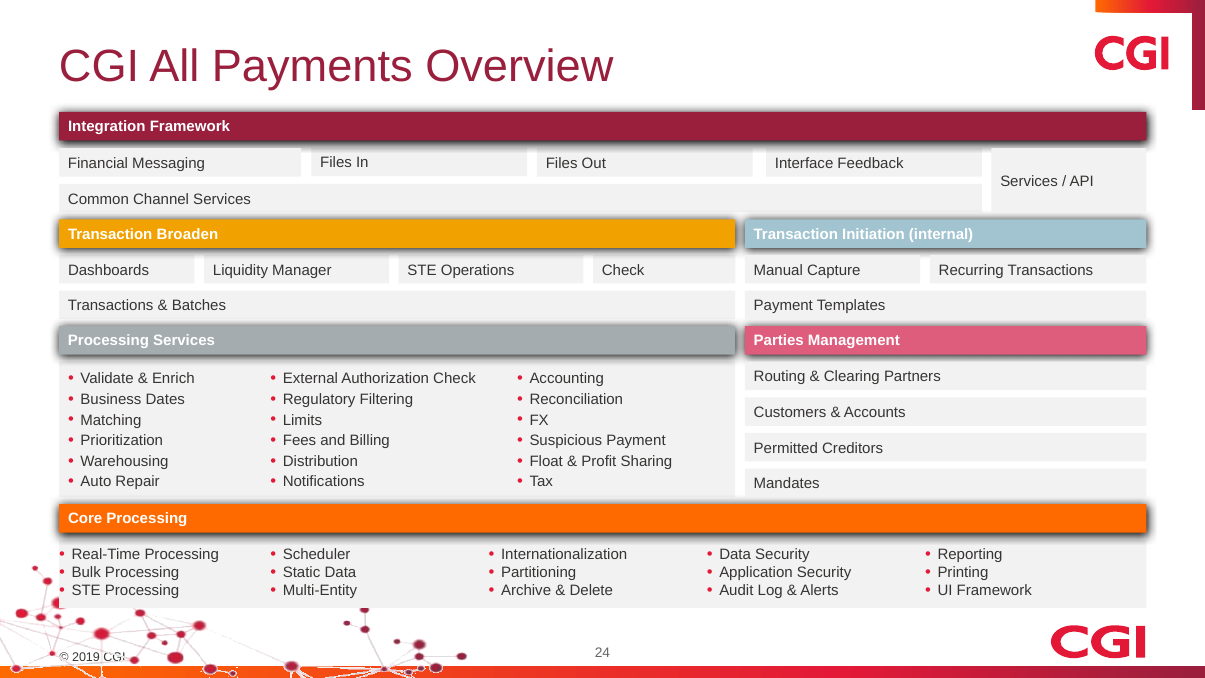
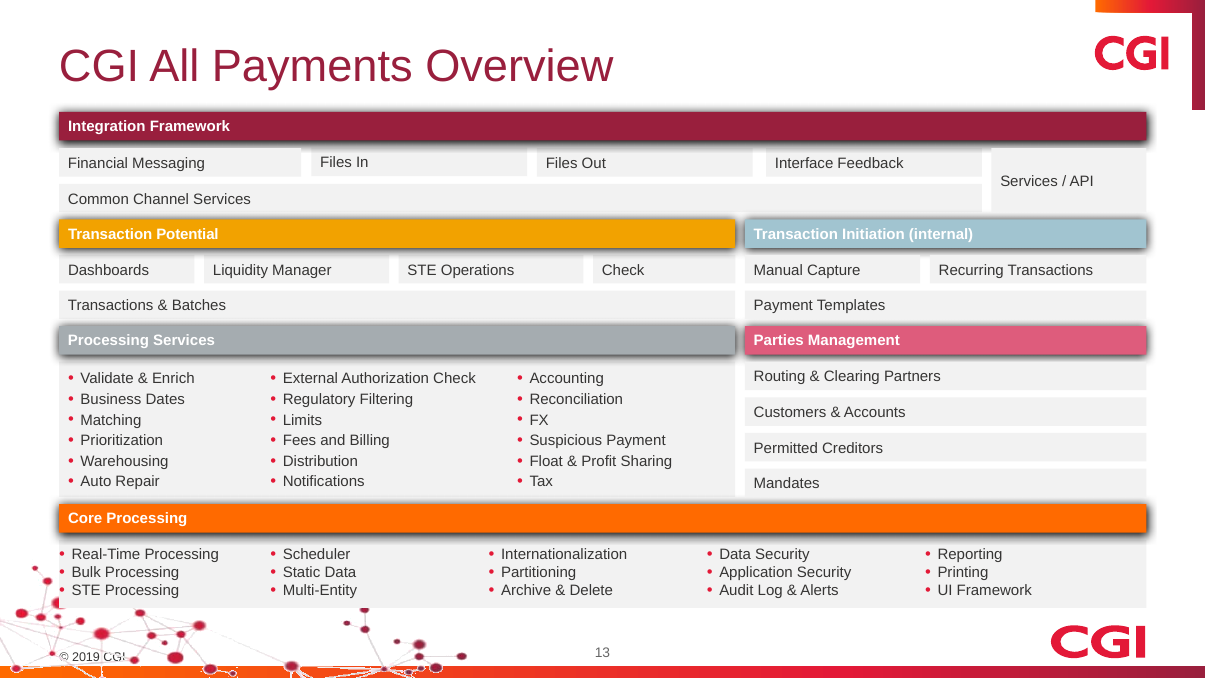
Broaden: Broaden -> Potential
24: 24 -> 13
